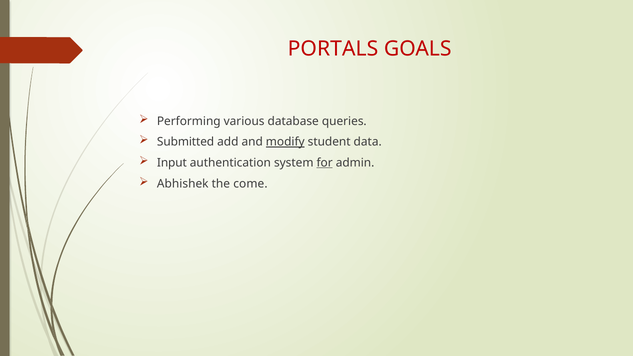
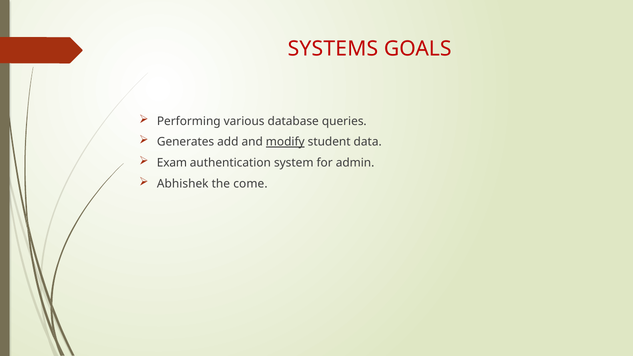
PORTALS: PORTALS -> SYSTEMS
Submitted: Submitted -> Generates
Input: Input -> Exam
for underline: present -> none
